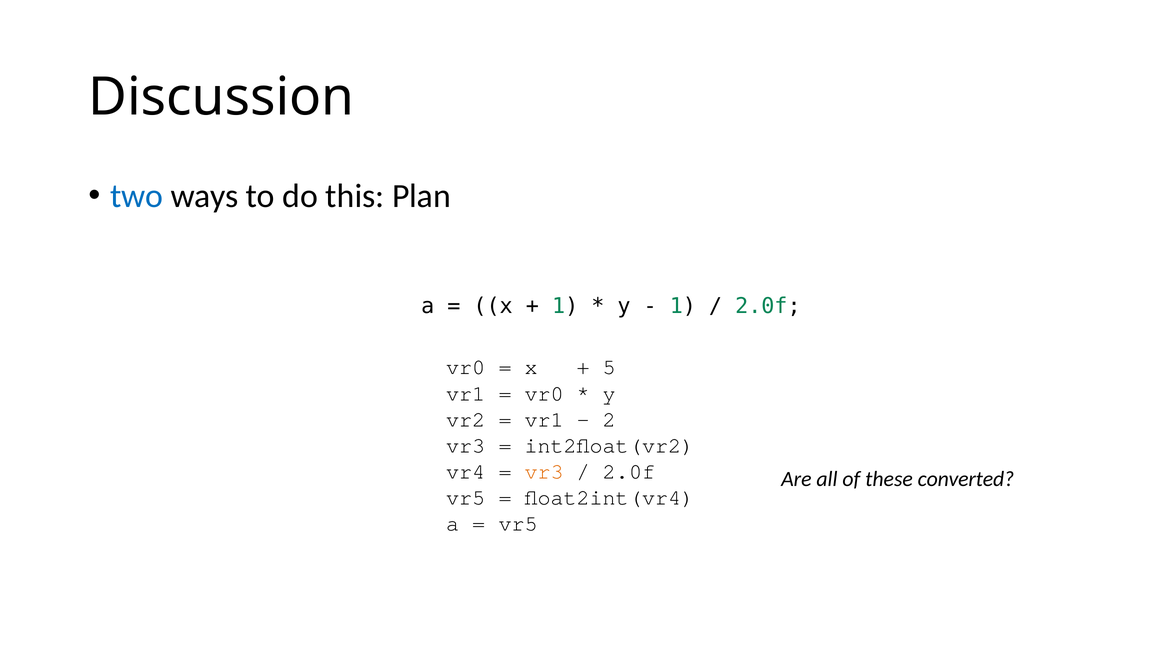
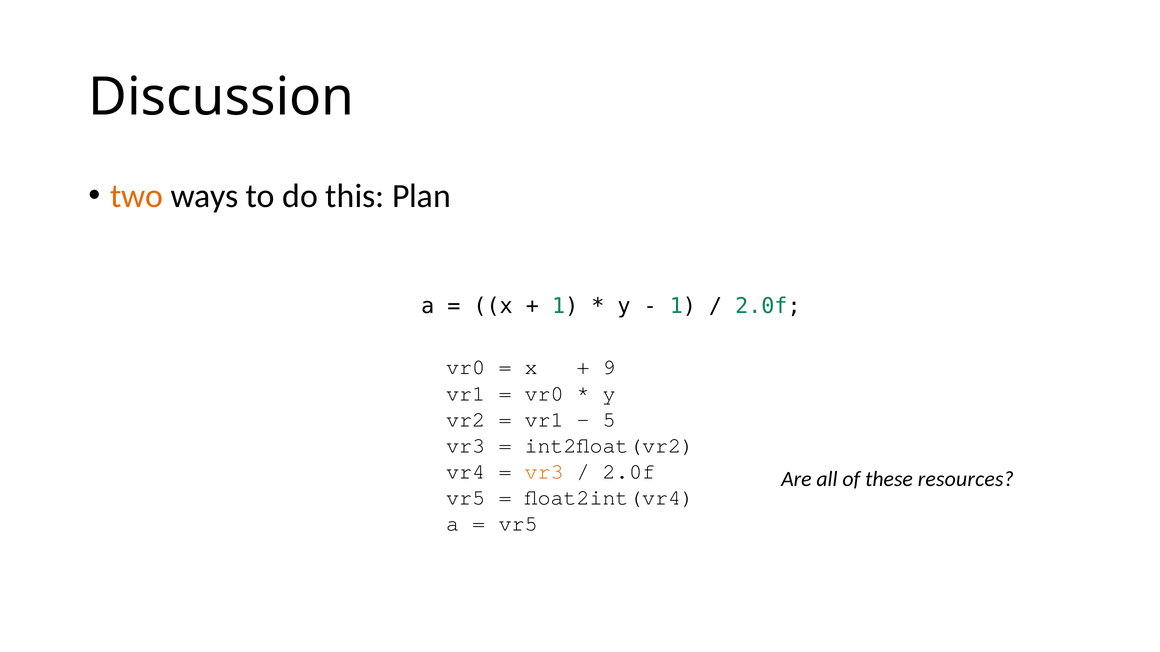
two colour: blue -> orange
5: 5 -> 9
2: 2 -> 5
converted: converted -> resources
